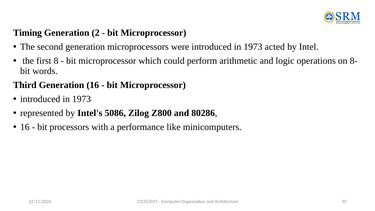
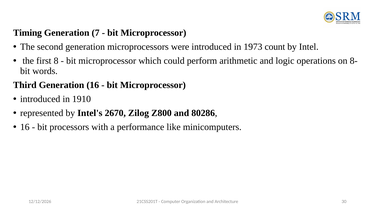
2: 2 -> 7
acted: acted -> count
1973 at (82, 99): 1973 -> 1910
5086: 5086 -> 2670
